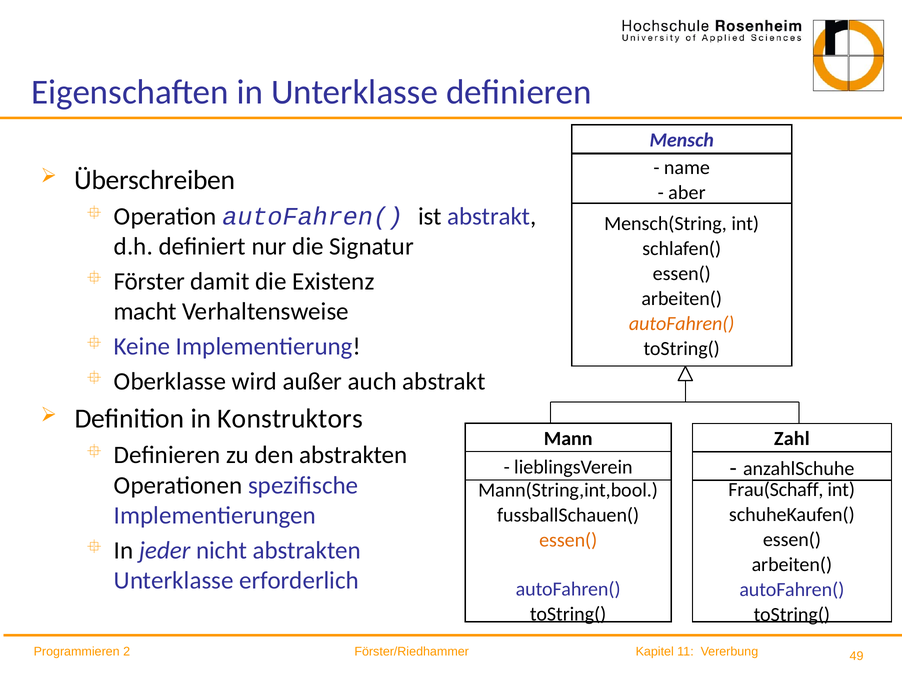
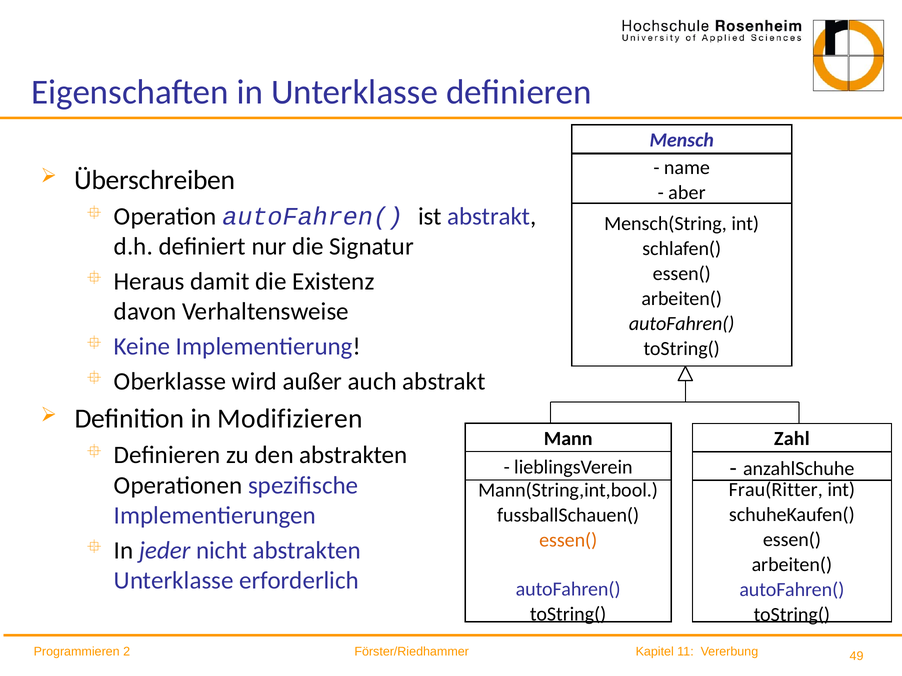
Förster: Förster -> Heraus
macht: macht -> davon
autoFahren( at (682, 324) colour: orange -> black
Konstruktors: Konstruktors -> Modifizieren
Frau(Schaff: Frau(Schaff -> Frau(Ritter
